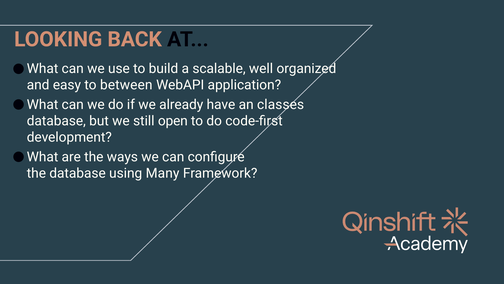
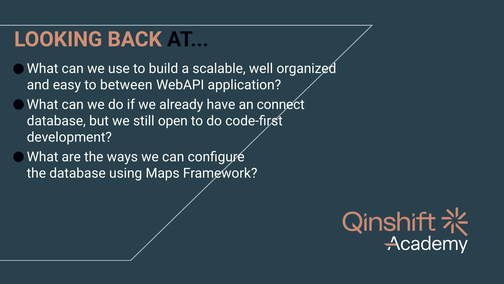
classes: classes -> connect
Many: Many -> Maps
